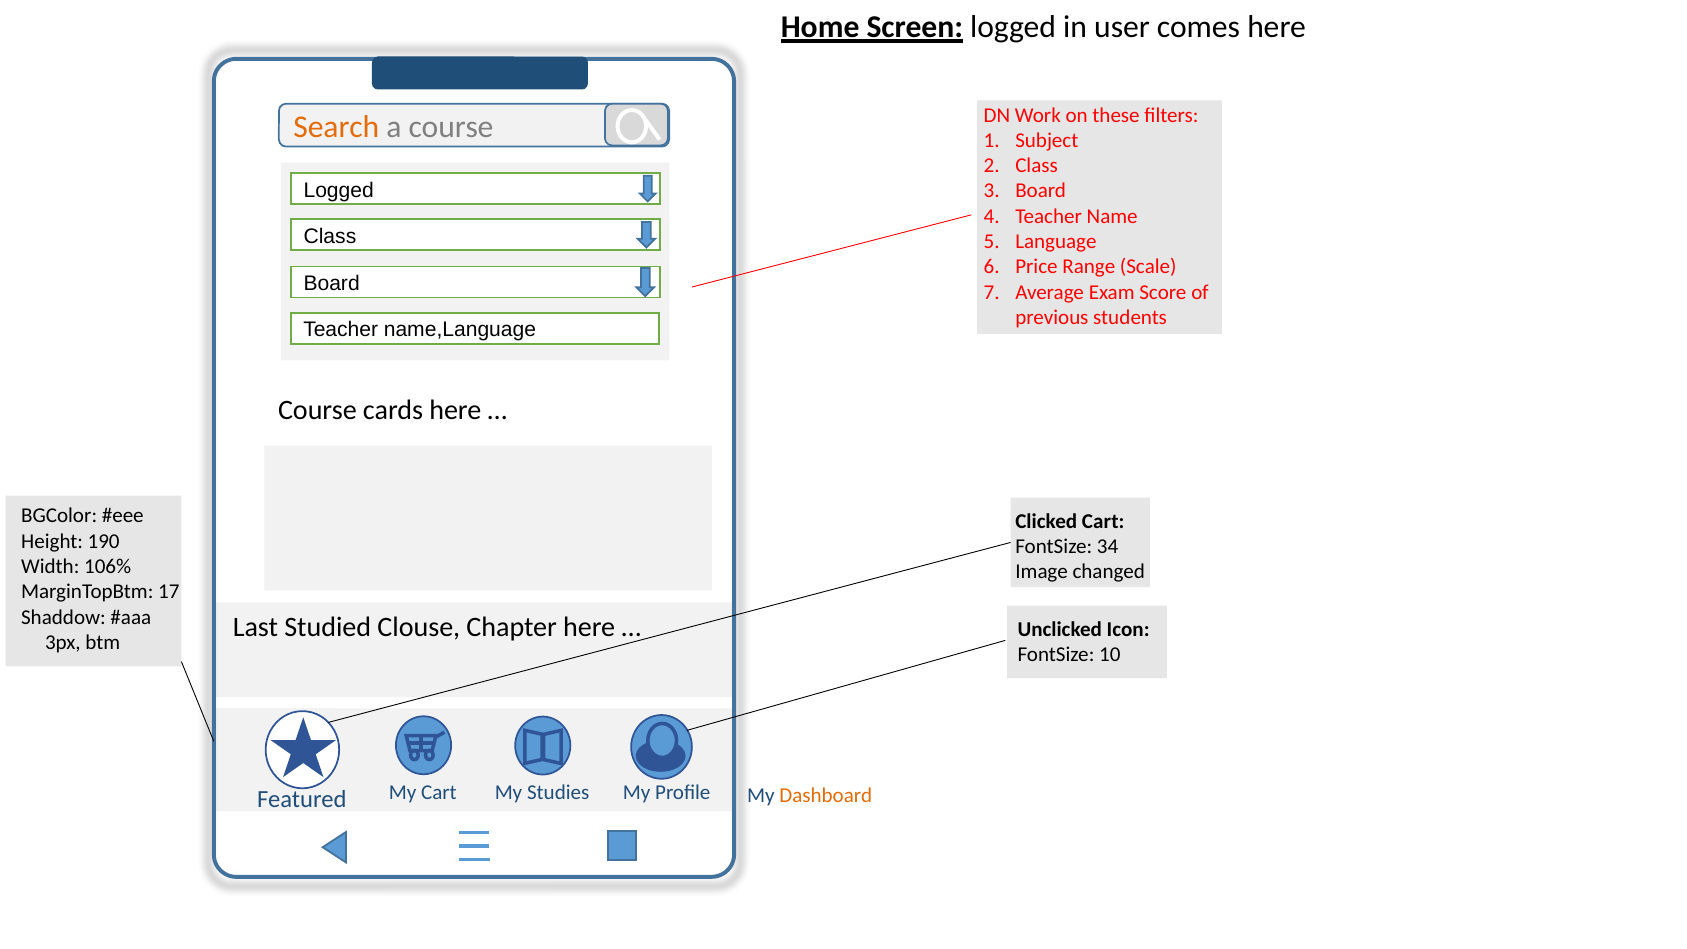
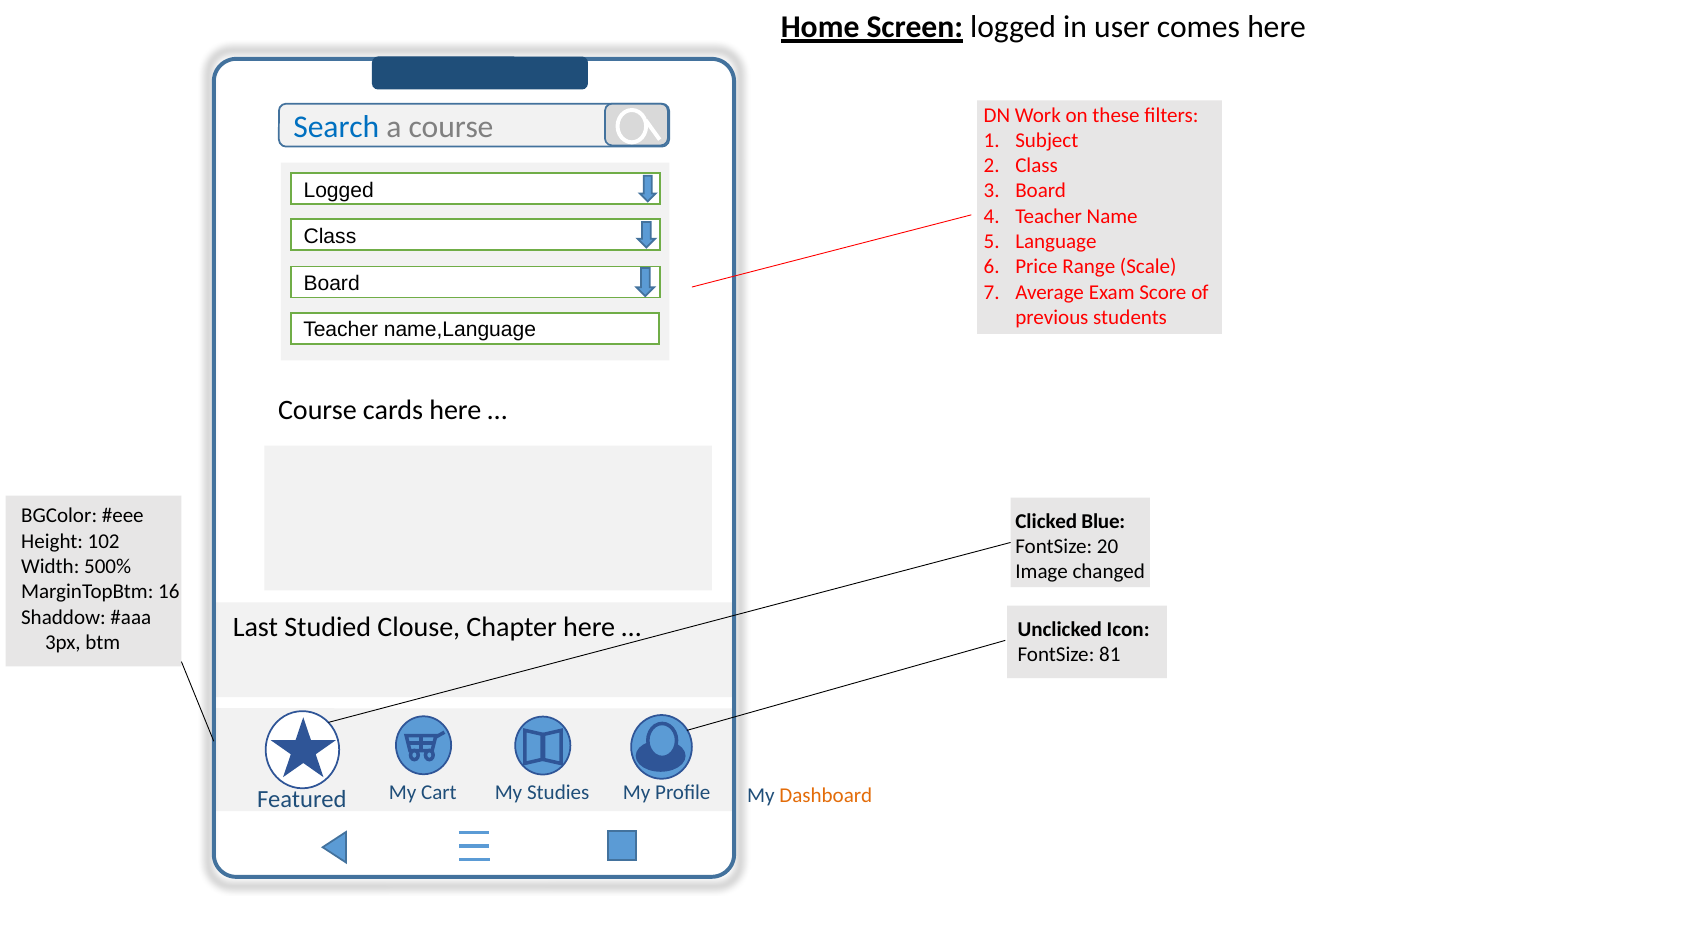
Search colour: orange -> blue
Clicked Cart: Cart -> Blue
190: 190 -> 102
34: 34 -> 20
106%: 106% -> 500%
17: 17 -> 16
10: 10 -> 81
